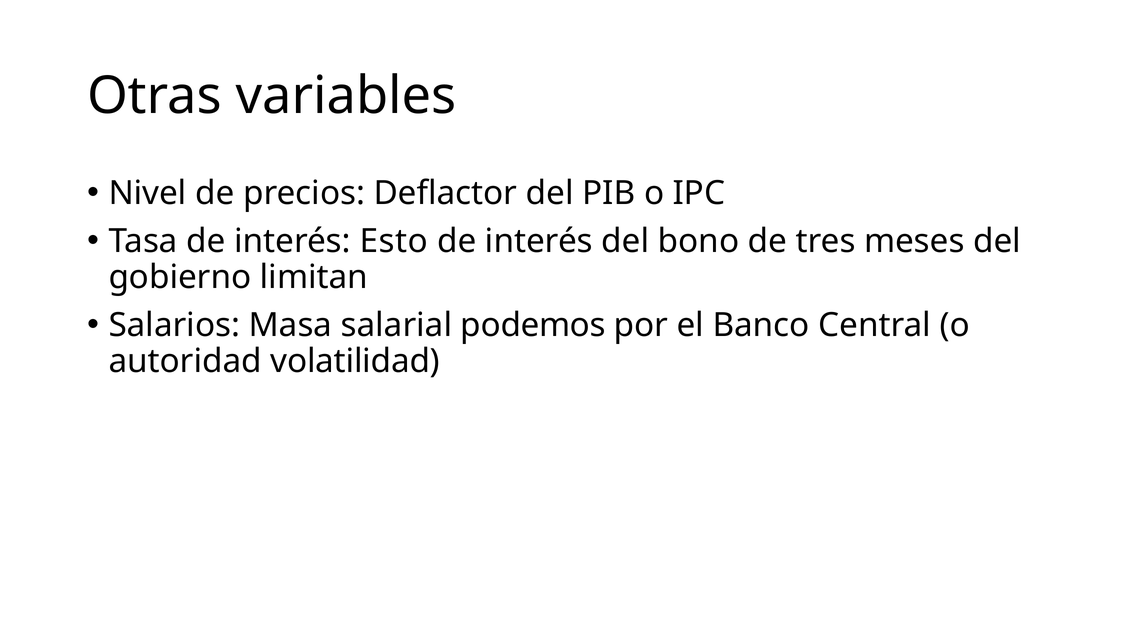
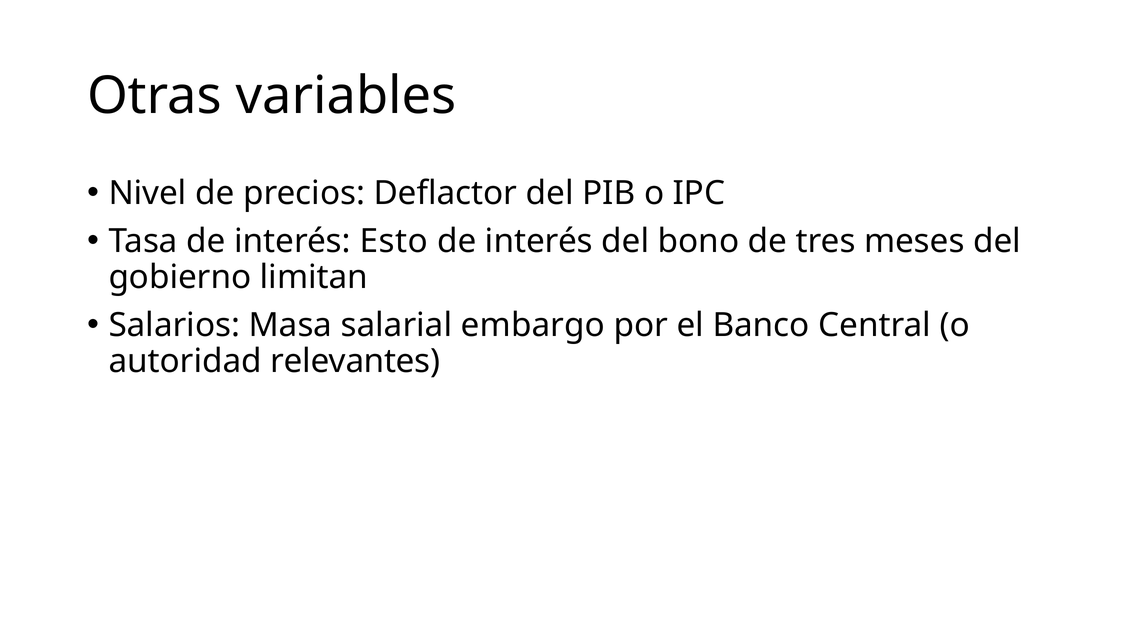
podemos: podemos -> embargo
volatilidad: volatilidad -> relevantes
